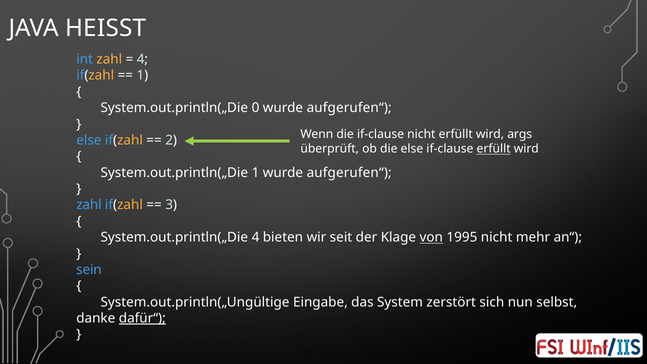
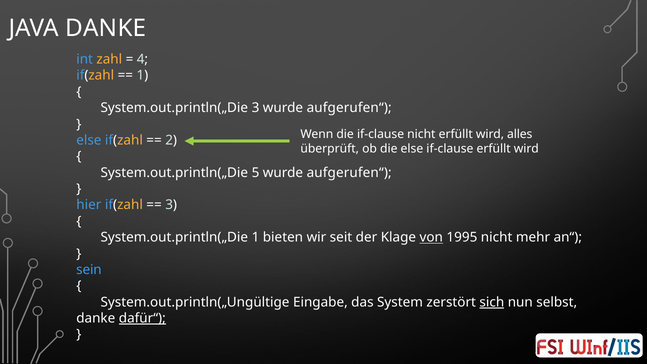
JAVA HEISST: HEISST -> DANKE
System.out.println(„Die 0: 0 -> 3
args: args -> alles
erfüllt at (494, 149) underline: present -> none
System.out.println(„Die 1: 1 -> 5
zahl at (89, 205): zahl -> hier
System.out.println(„Die 4: 4 -> 1
sich underline: none -> present
